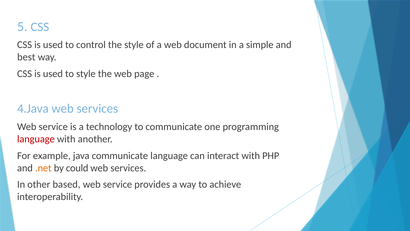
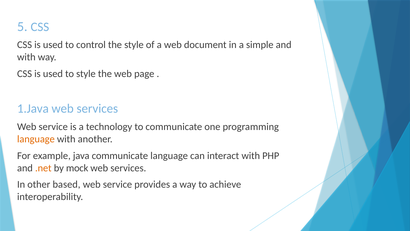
best at (26, 57): best -> with
4.Java: 4.Java -> 1.Java
language at (36, 139) colour: red -> orange
could: could -> mock
